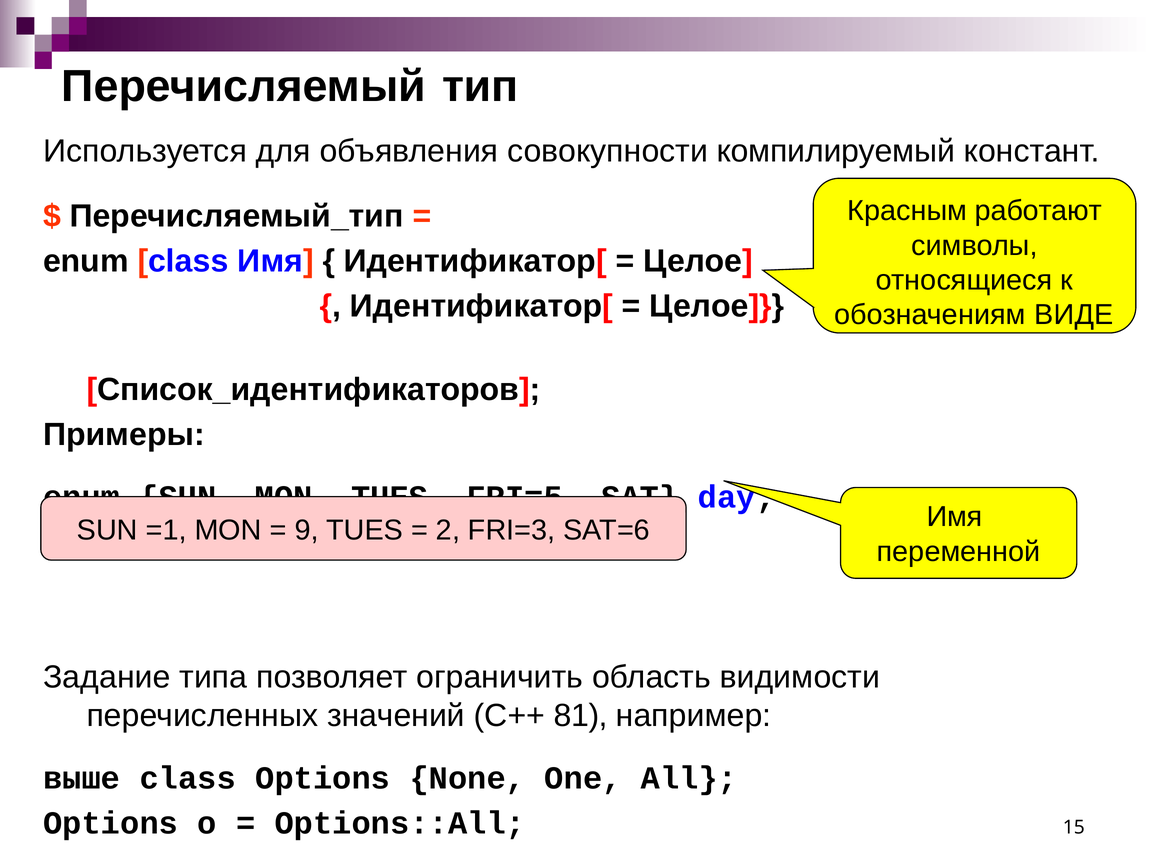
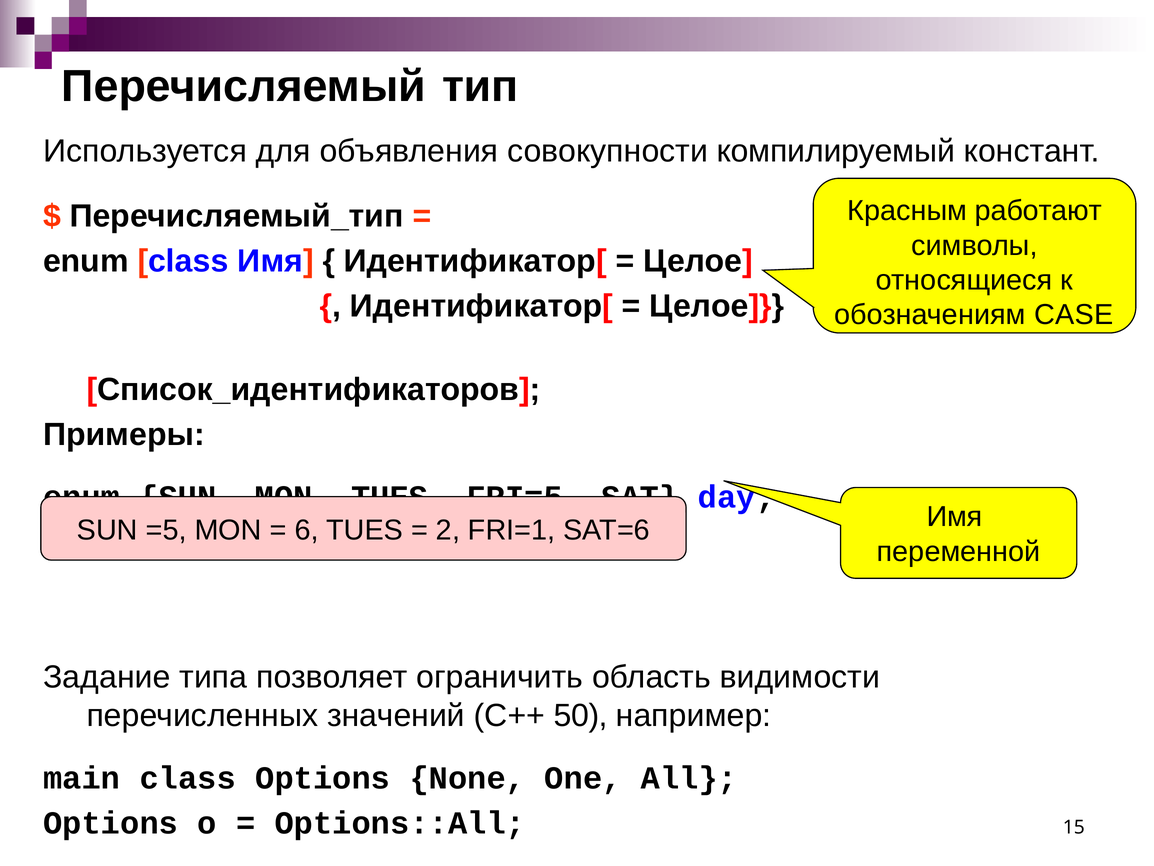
ВИДЕ: ВИДЕ -> CASE
=1: =1 -> =5
9: 9 -> 6
FRI=3: FRI=3 -> FRI=1
81: 81 -> 50
выше: выше -> main
